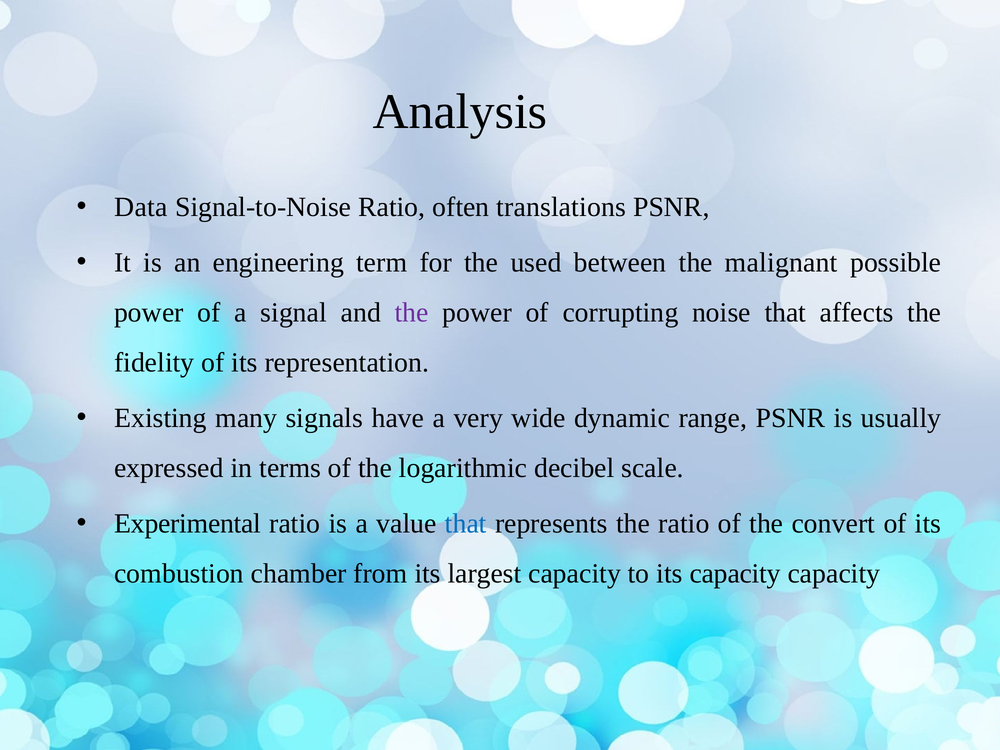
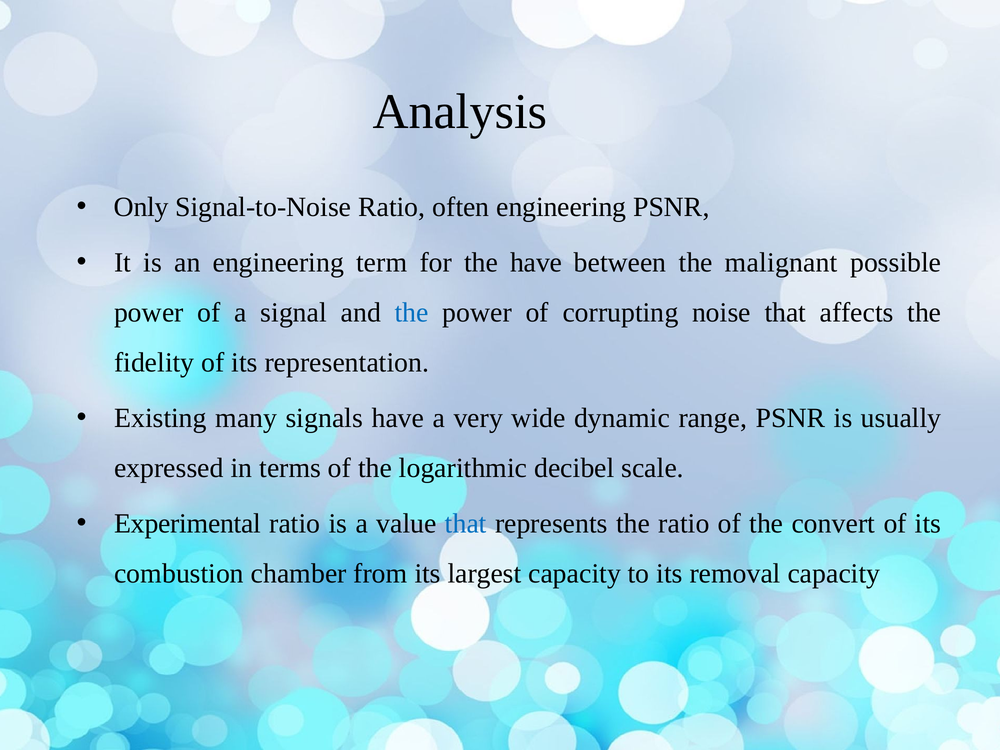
Data: Data -> Only
often translations: translations -> engineering
the used: used -> have
the at (412, 312) colour: purple -> blue
its capacity: capacity -> removal
